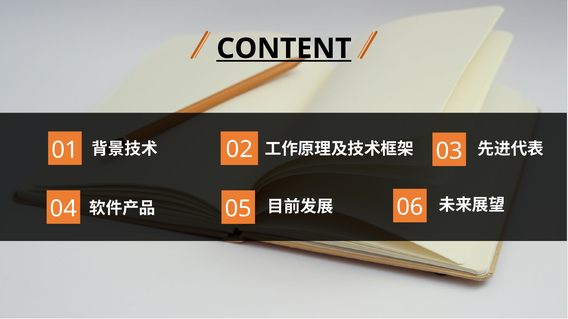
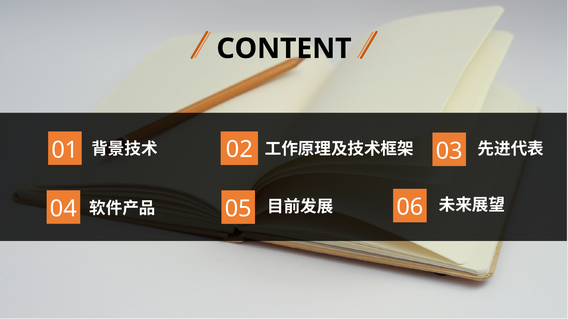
CONTENT underline: present -> none
